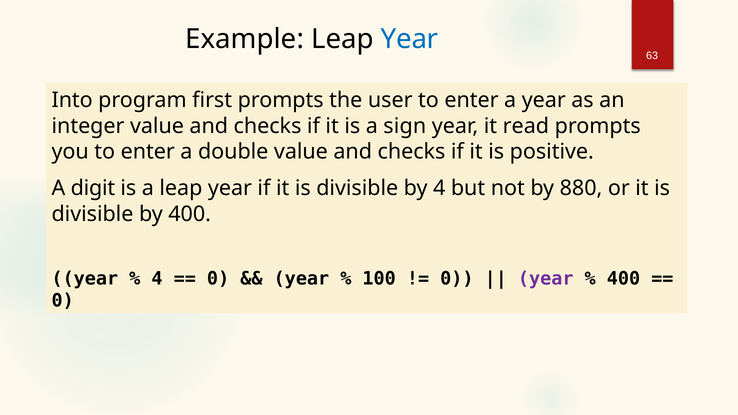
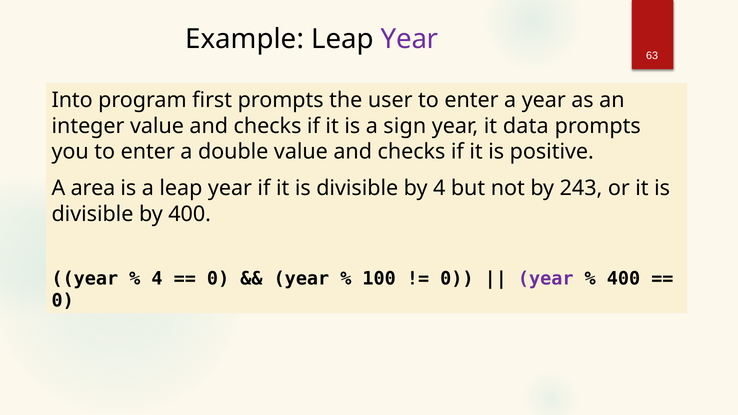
Year at (409, 39) colour: blue -> purple
read: read -> data
digit: digit -> area
880: 880 -> 243
